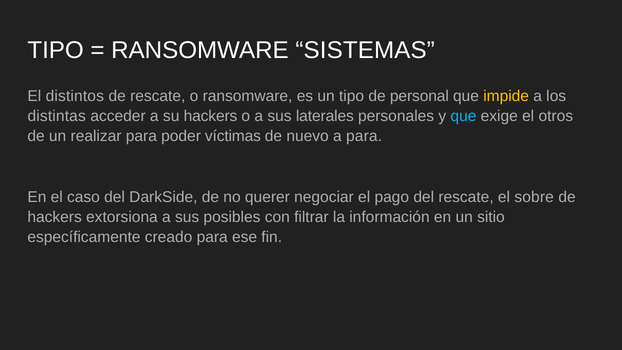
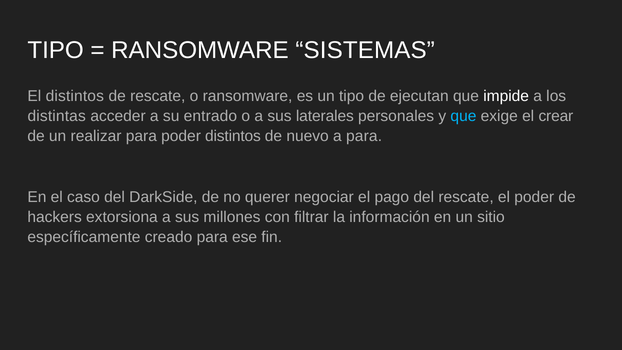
personal: personal -> ejecutan
impide colour: yellow -> white
su hackers: hackers -> entrado
otros: otros -> crear
poder víctimas: víctimas -> distintos
el sobre: sobre -> poder
posibles: posibles -> millones
